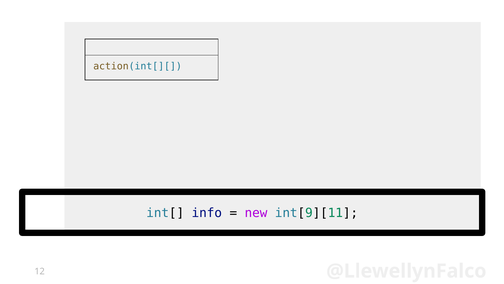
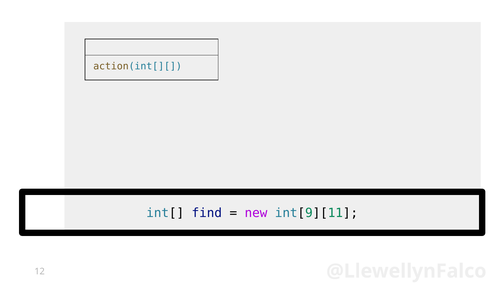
info: info -> find
